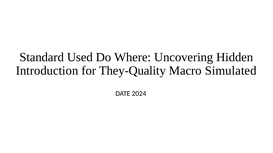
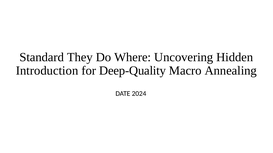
Used: Used -> They
They-Quality: They-Quality -> Deep-Quality
Simulated: Simulated -> Annealing
